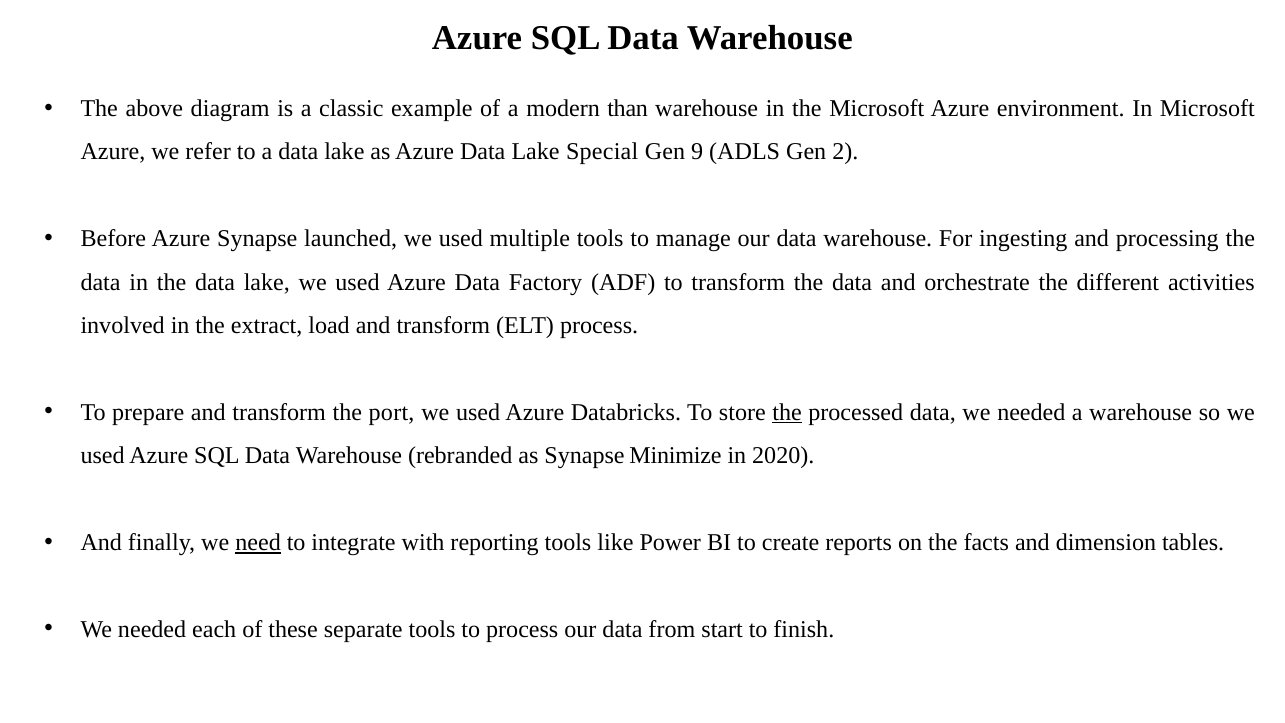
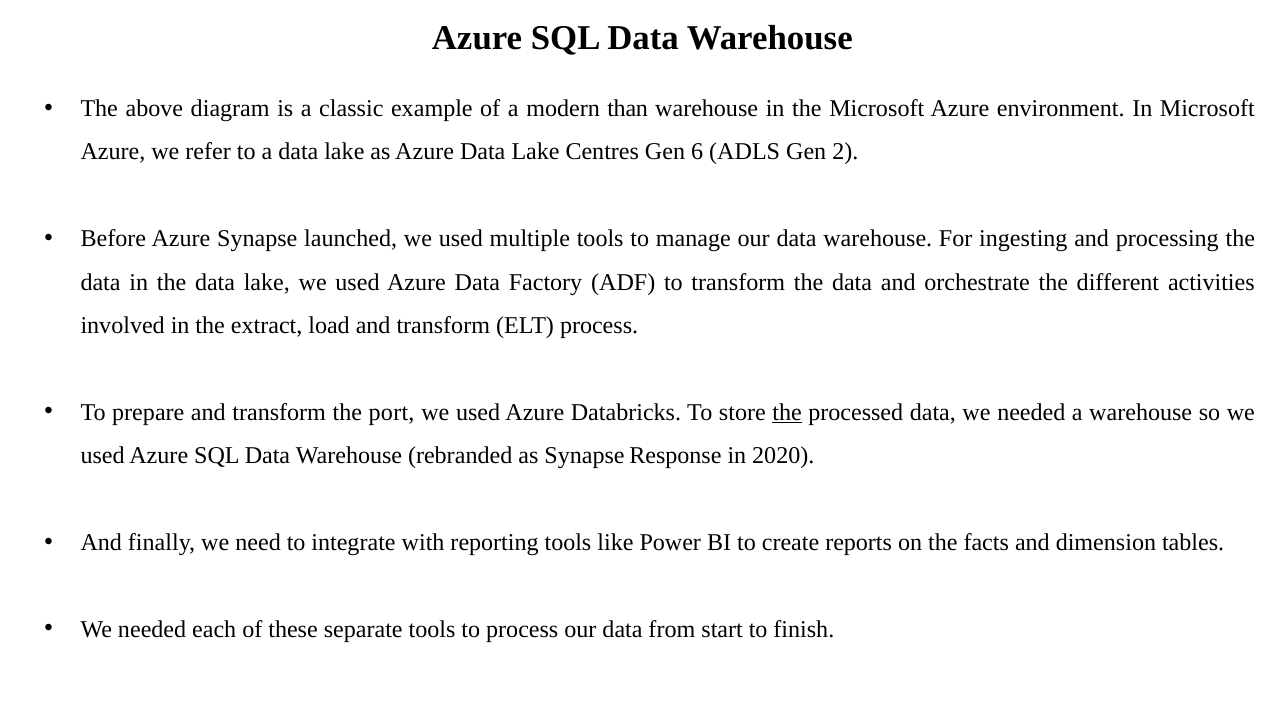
Special: Special -> Centres
9: 9 -> 6
Minimize: Minimize -> Response
need underline: present -> none
